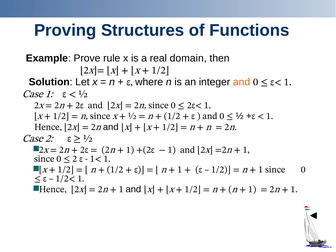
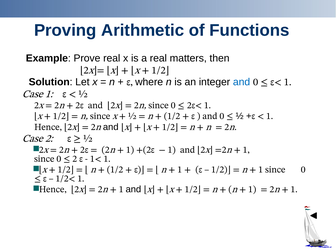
Structures: Structures -> Arithmetic
Prove rule: rule -> real
domain: domain -> matters
and at (242, 82) colour: orange -> blue
